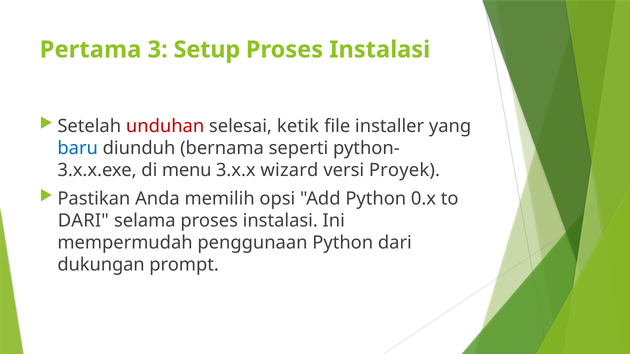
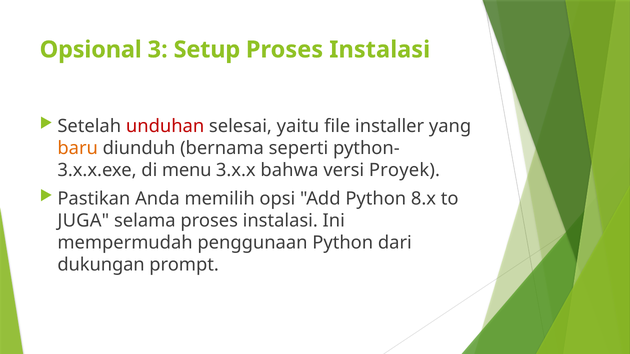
Pertama: Pertama -> Opsional
ketik: ketik -> yaitu
baru colour: blue -> orange
wizard: wizard -> bahwa
0.x: 0.x -> 8.x
DARI at (83, 221): DARI -> JUGA
